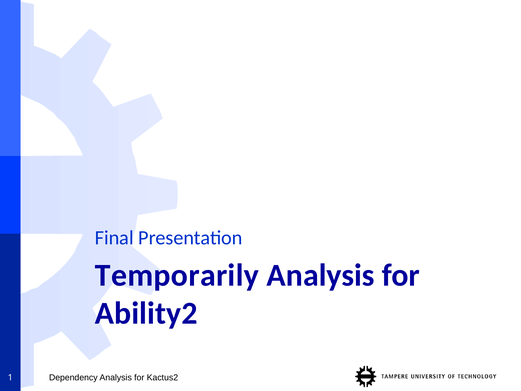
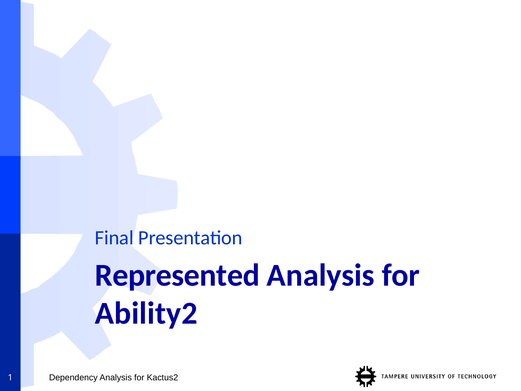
Temporarily: Temporarily -> Represented
